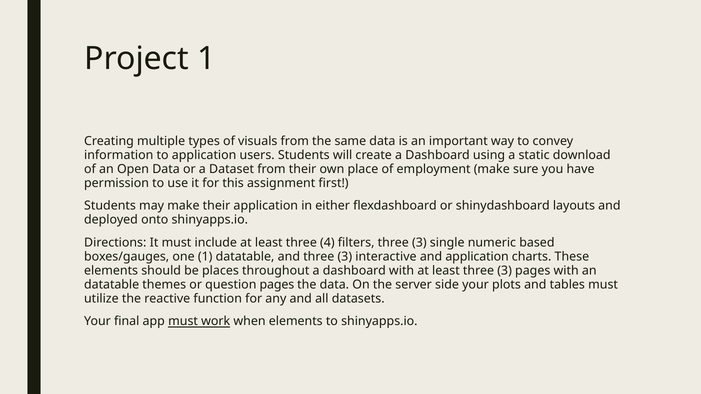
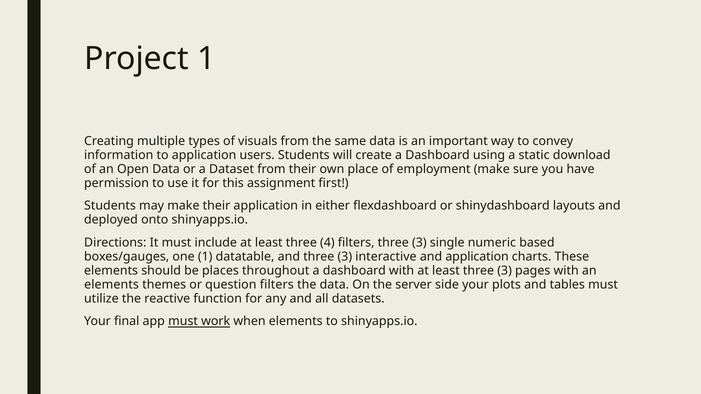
datatable at (112, 285): datatable -> elements
question pages: pages -> filters
